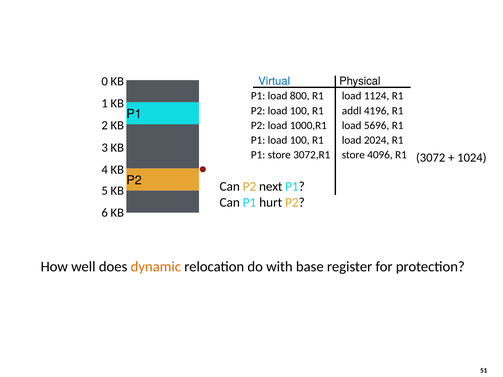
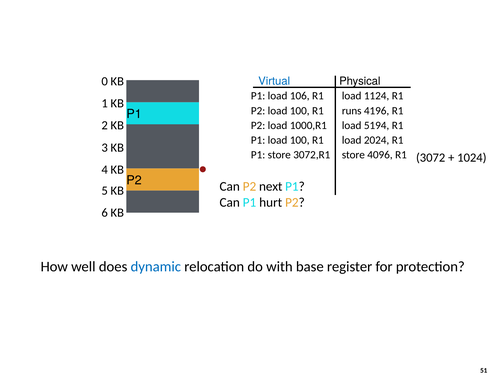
800: 800 -> 106
addl: addl -> runs
5696: 5696 -> 5194
dynamic colour: orange -> blue
